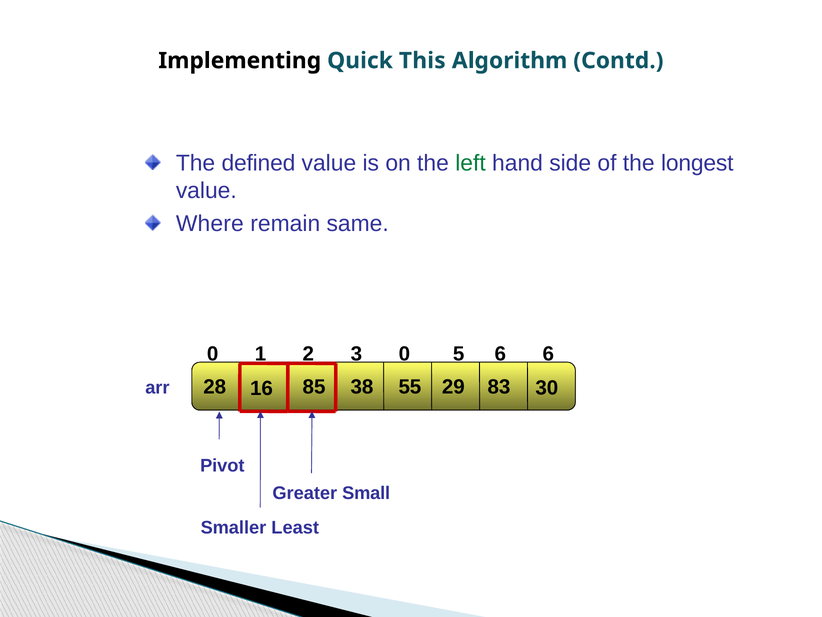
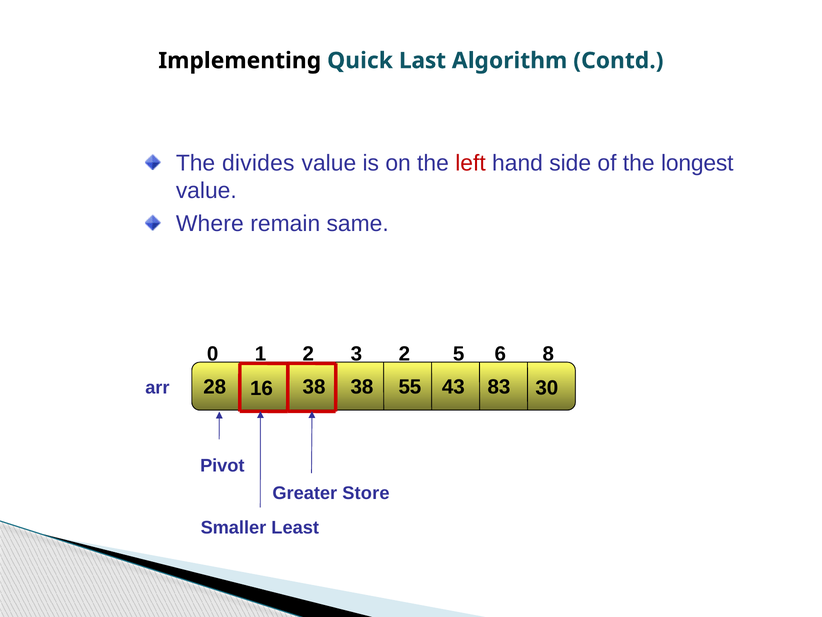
This: This -> Last
defined: defined -> divides
left colour: green -> red
6 6: 6 -> 8
0 0: 0 -> 2
29: 29 -> 43
16 85: 85 -> 38
Small: Small -> Store
